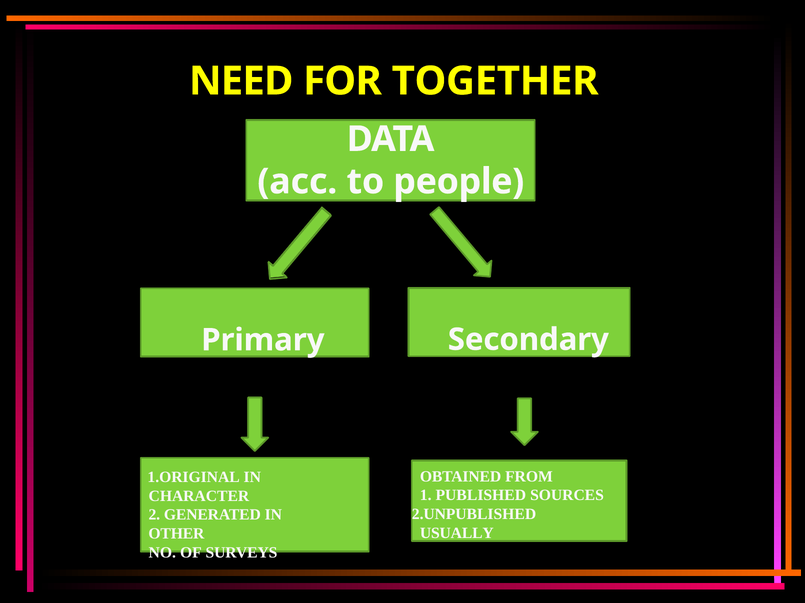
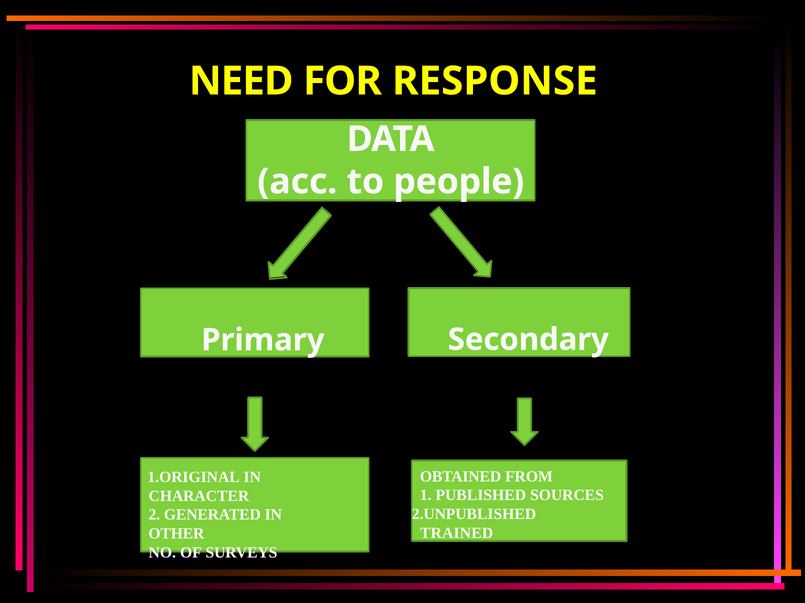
TOGETHER: TOGETHER -> RESPONSE
USUALLY: USUALLY -> TRAINED
